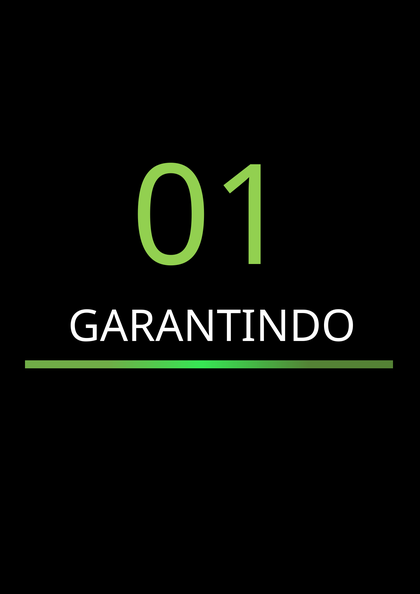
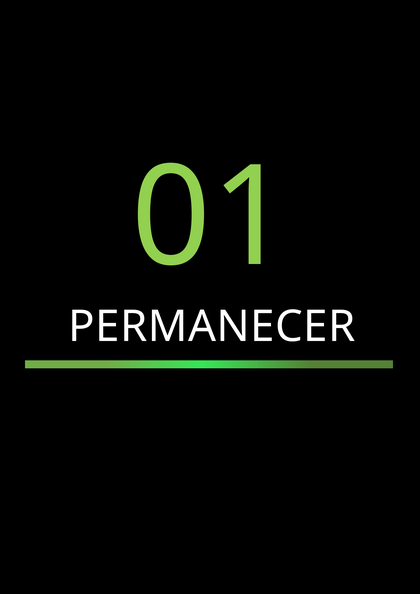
GARANTINDO: GARANTINDO -> PERMANECER
